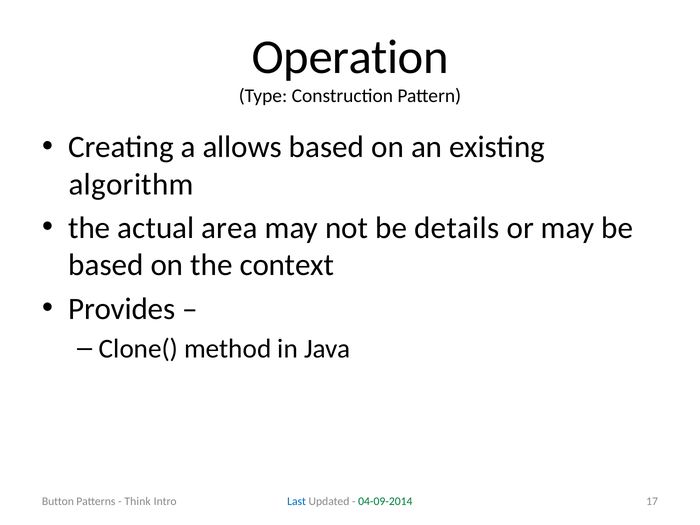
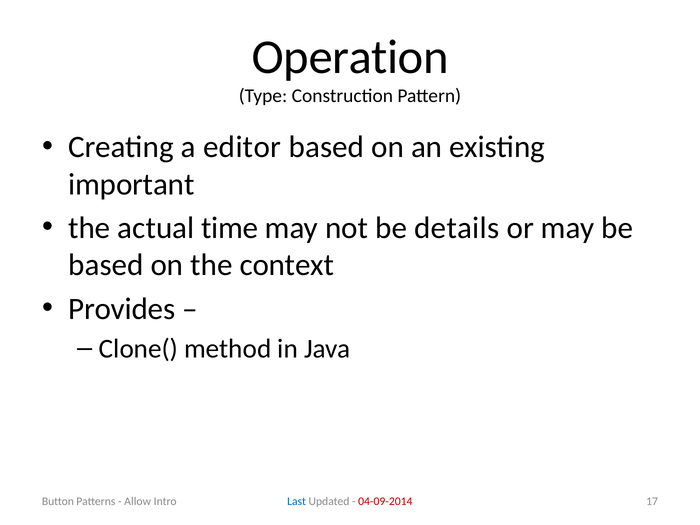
allows: allows -> editor
algorithm: algorithm -> important
area: area -> time
04-09-2014 colour: green -> red
Think: Think -> Allow
